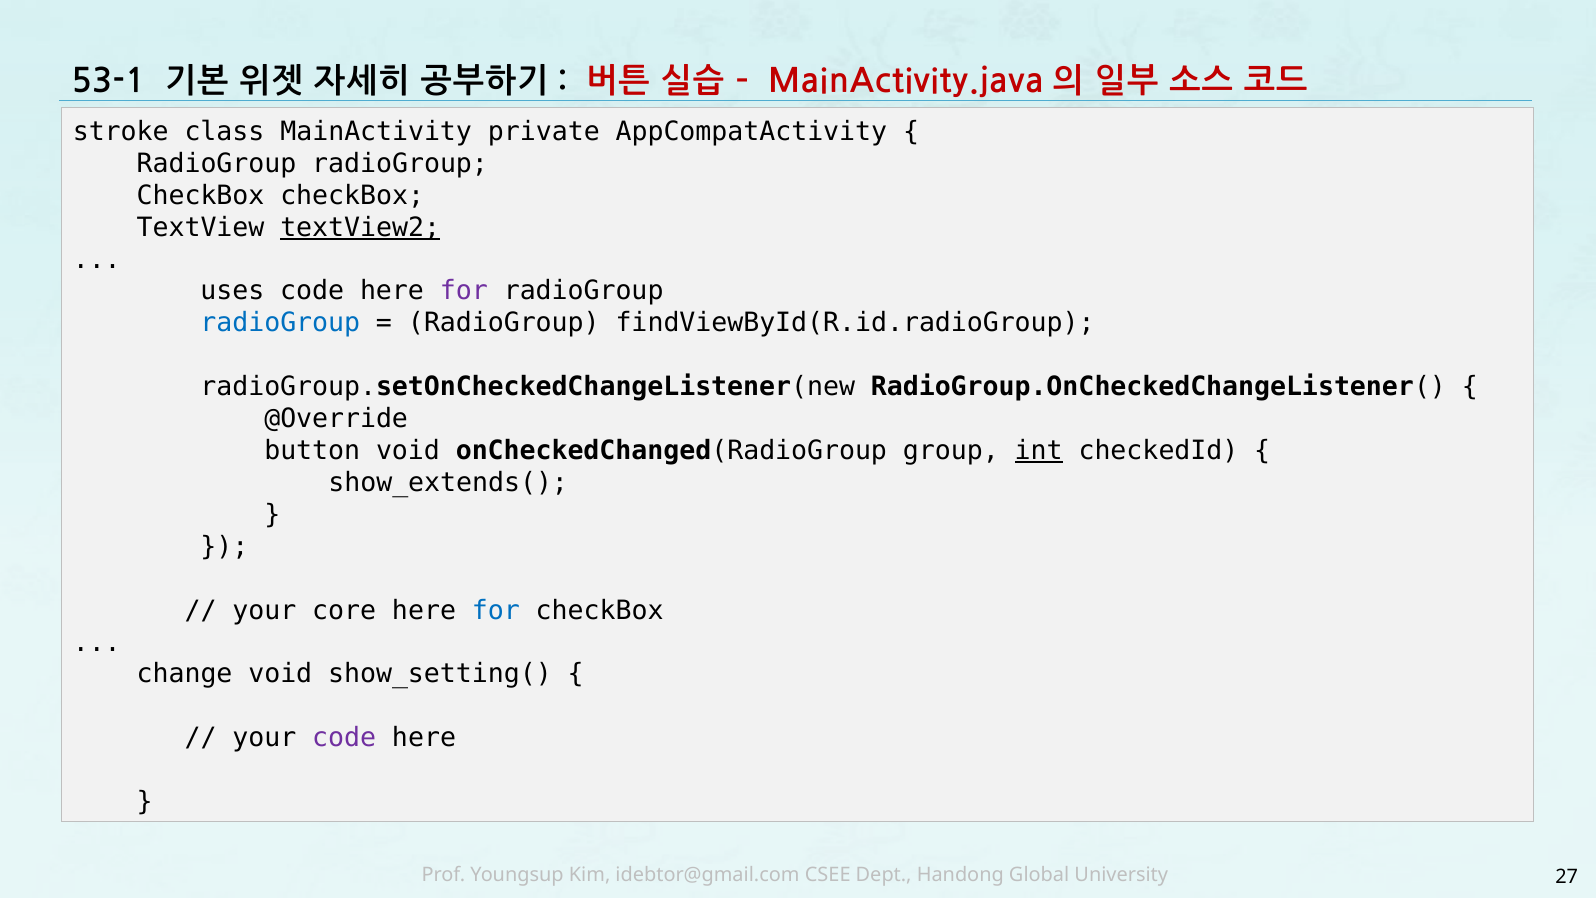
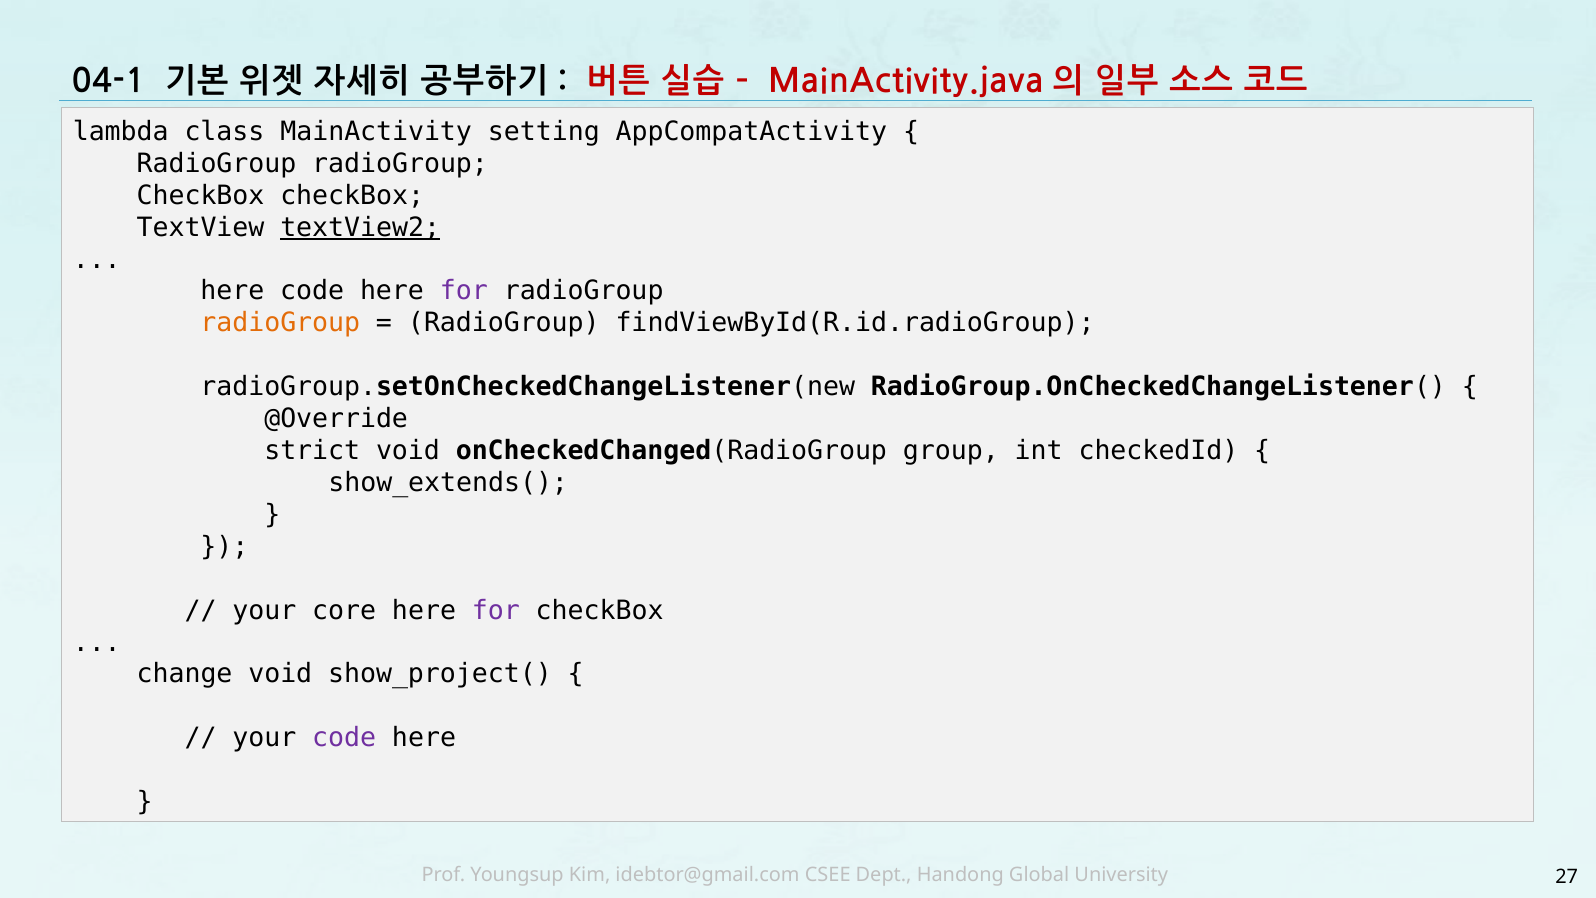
53-1: 53-1 -> 04-1
stroke: stroke -> lambda
private: private -> setting
uses at (232, 291): uses -> here
radioGroup at (280, 323) colour: blue -> orange
button: button -> strict
int underline: present -> none
for at (496, 610) colour: blue -> purple
show_setting(: show_setting( -> show_project(
